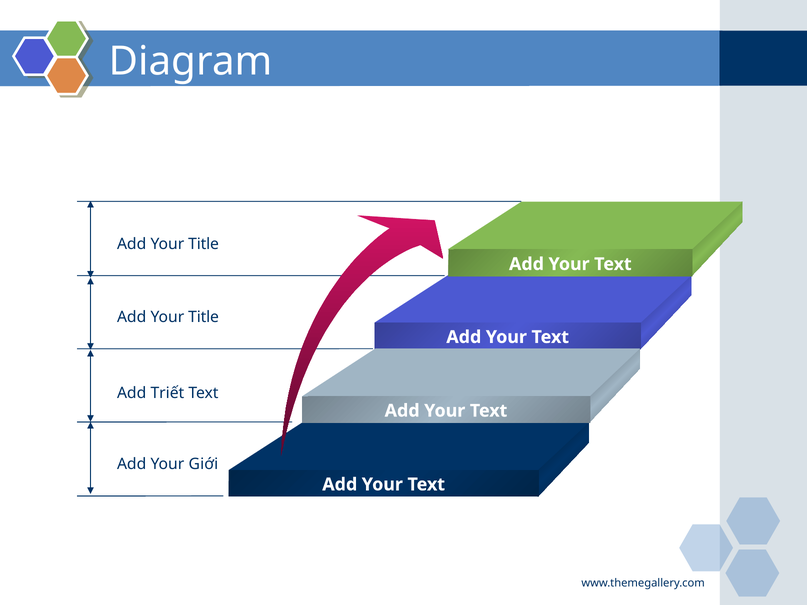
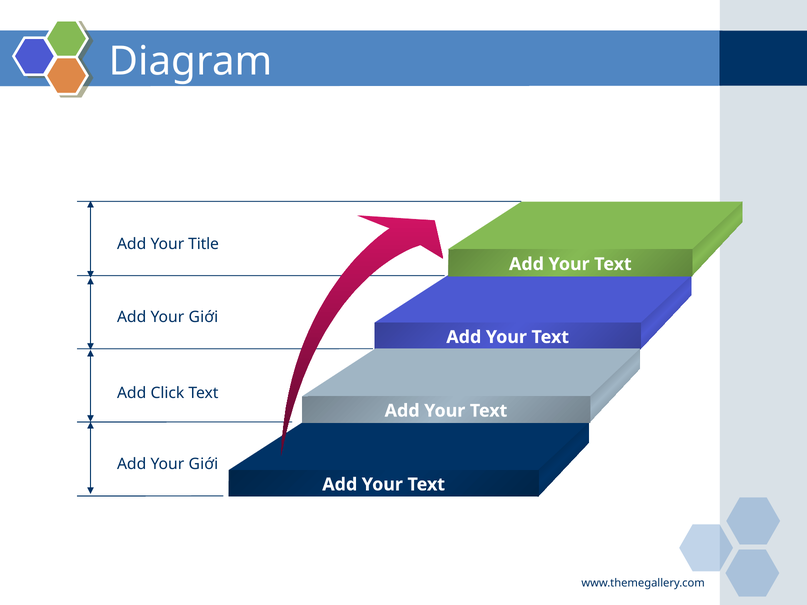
Title at (204, 317): Title -> Giới
Triết: Triết -> Click
